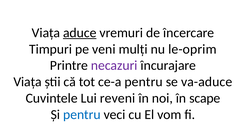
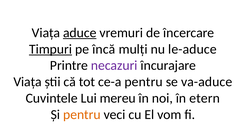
Timpuri underline: none -> present
veni: veni -> încă
le-oprim: le-oprim -> le-aduce
reveni: reveni -> mereu
scape: scape -> etern
pentru at (82, 115) colour: blue -> orange
